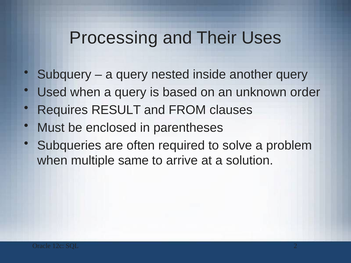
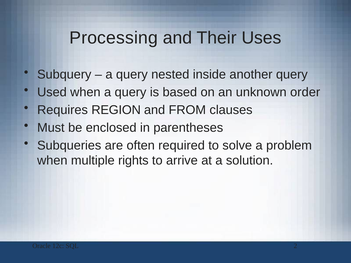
RESULT: RESULT -> REGION
same: same -> rights
